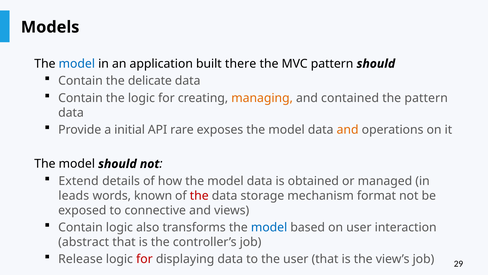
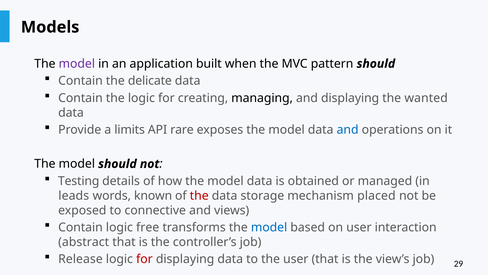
model at (77, 64) colour: blue -> purple
there: there -> when
managing colour: orange -> black
and contained: contained -> displaying
the pattern: pattern -> wanted
initial: initial -> limits
and at (348, 130) colour: orange -> blue
Extend: Extend -> Testing
format: format -> placed
also: also -> free
